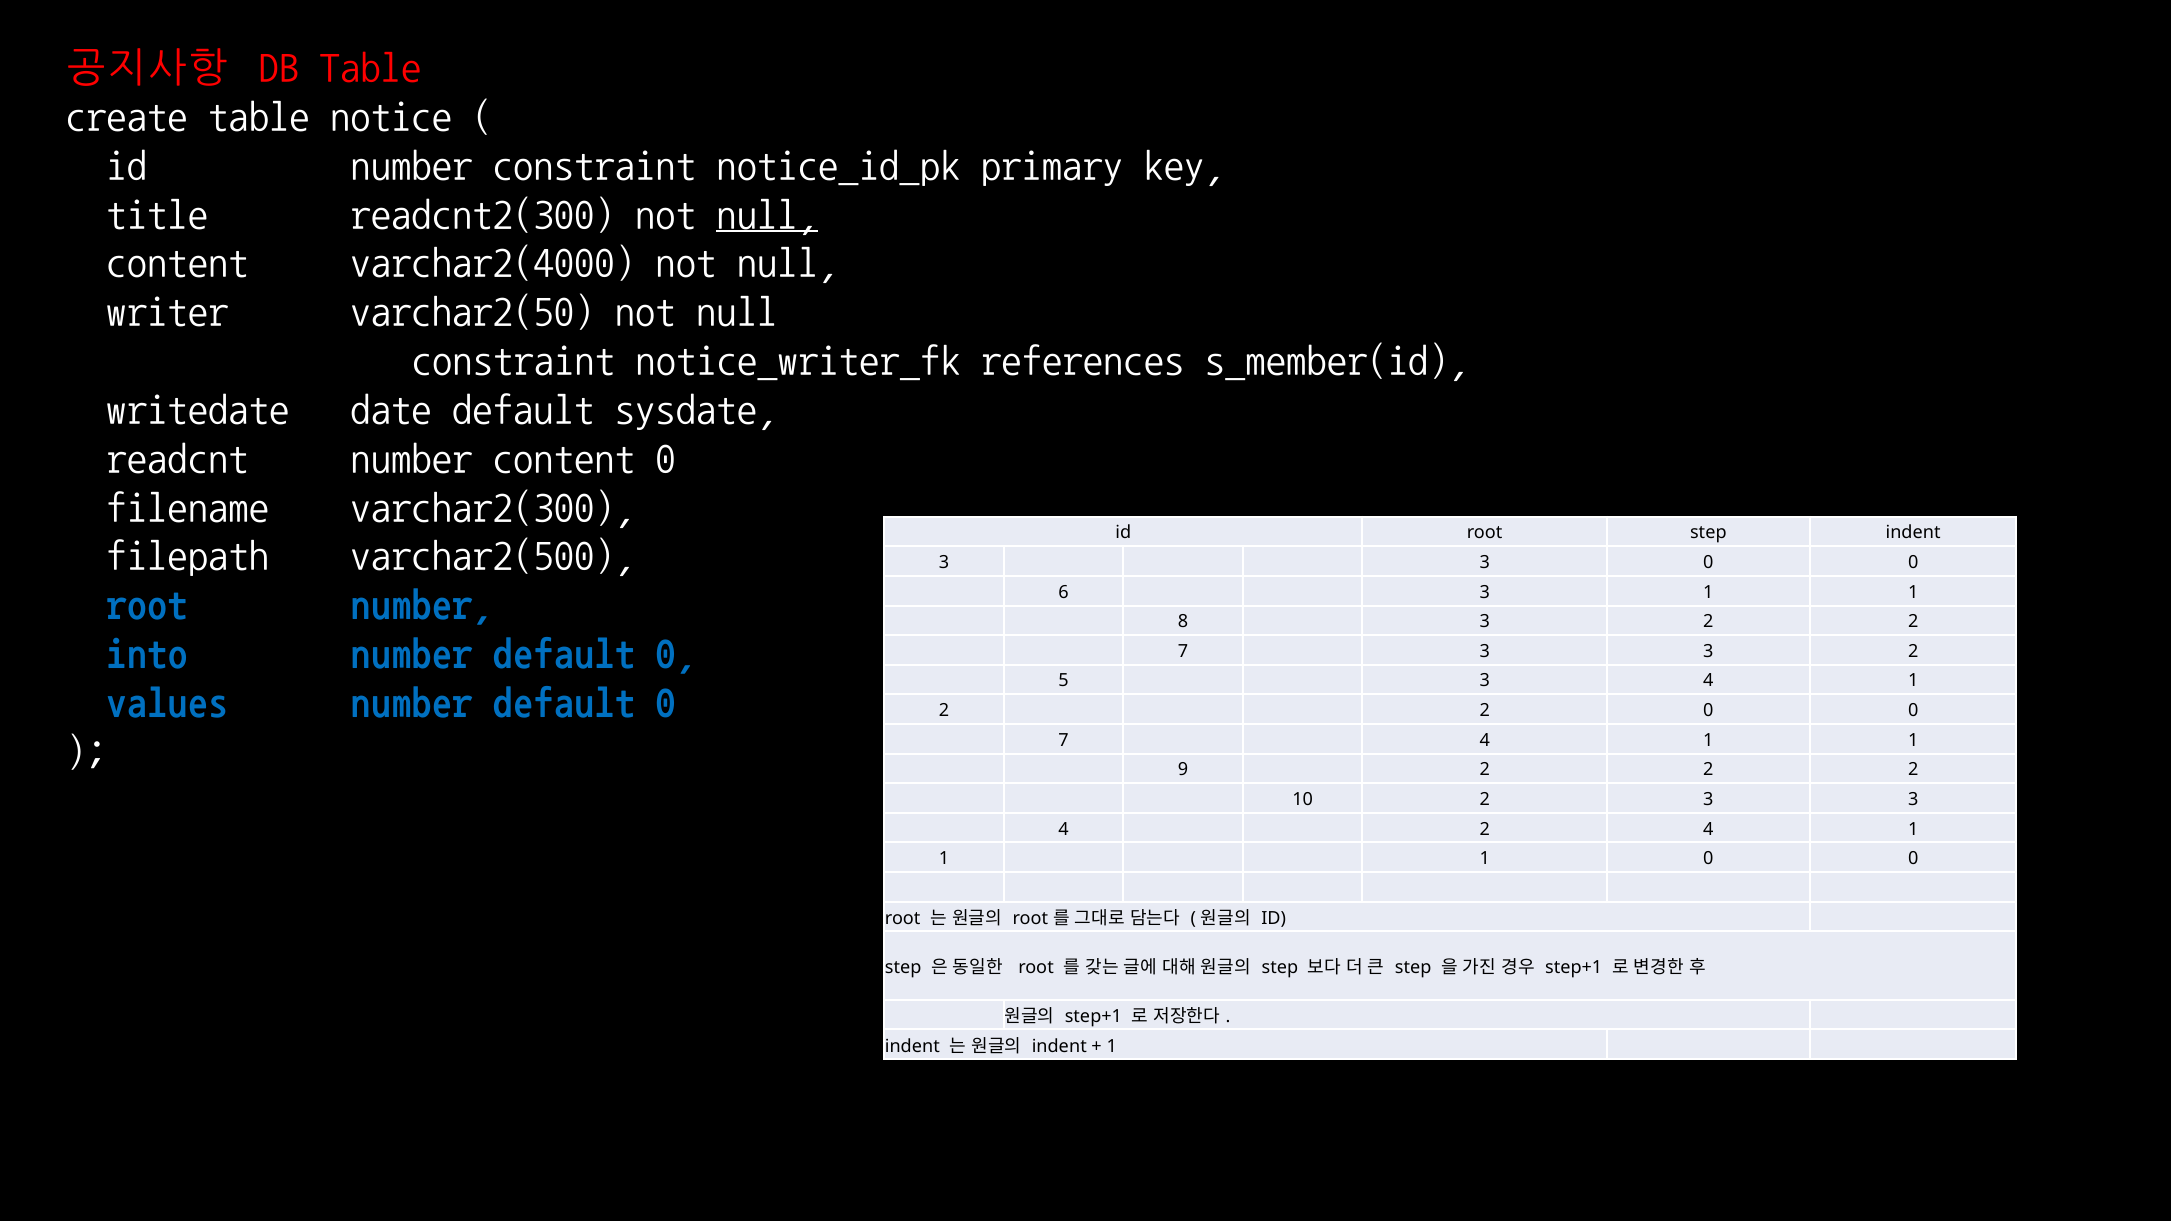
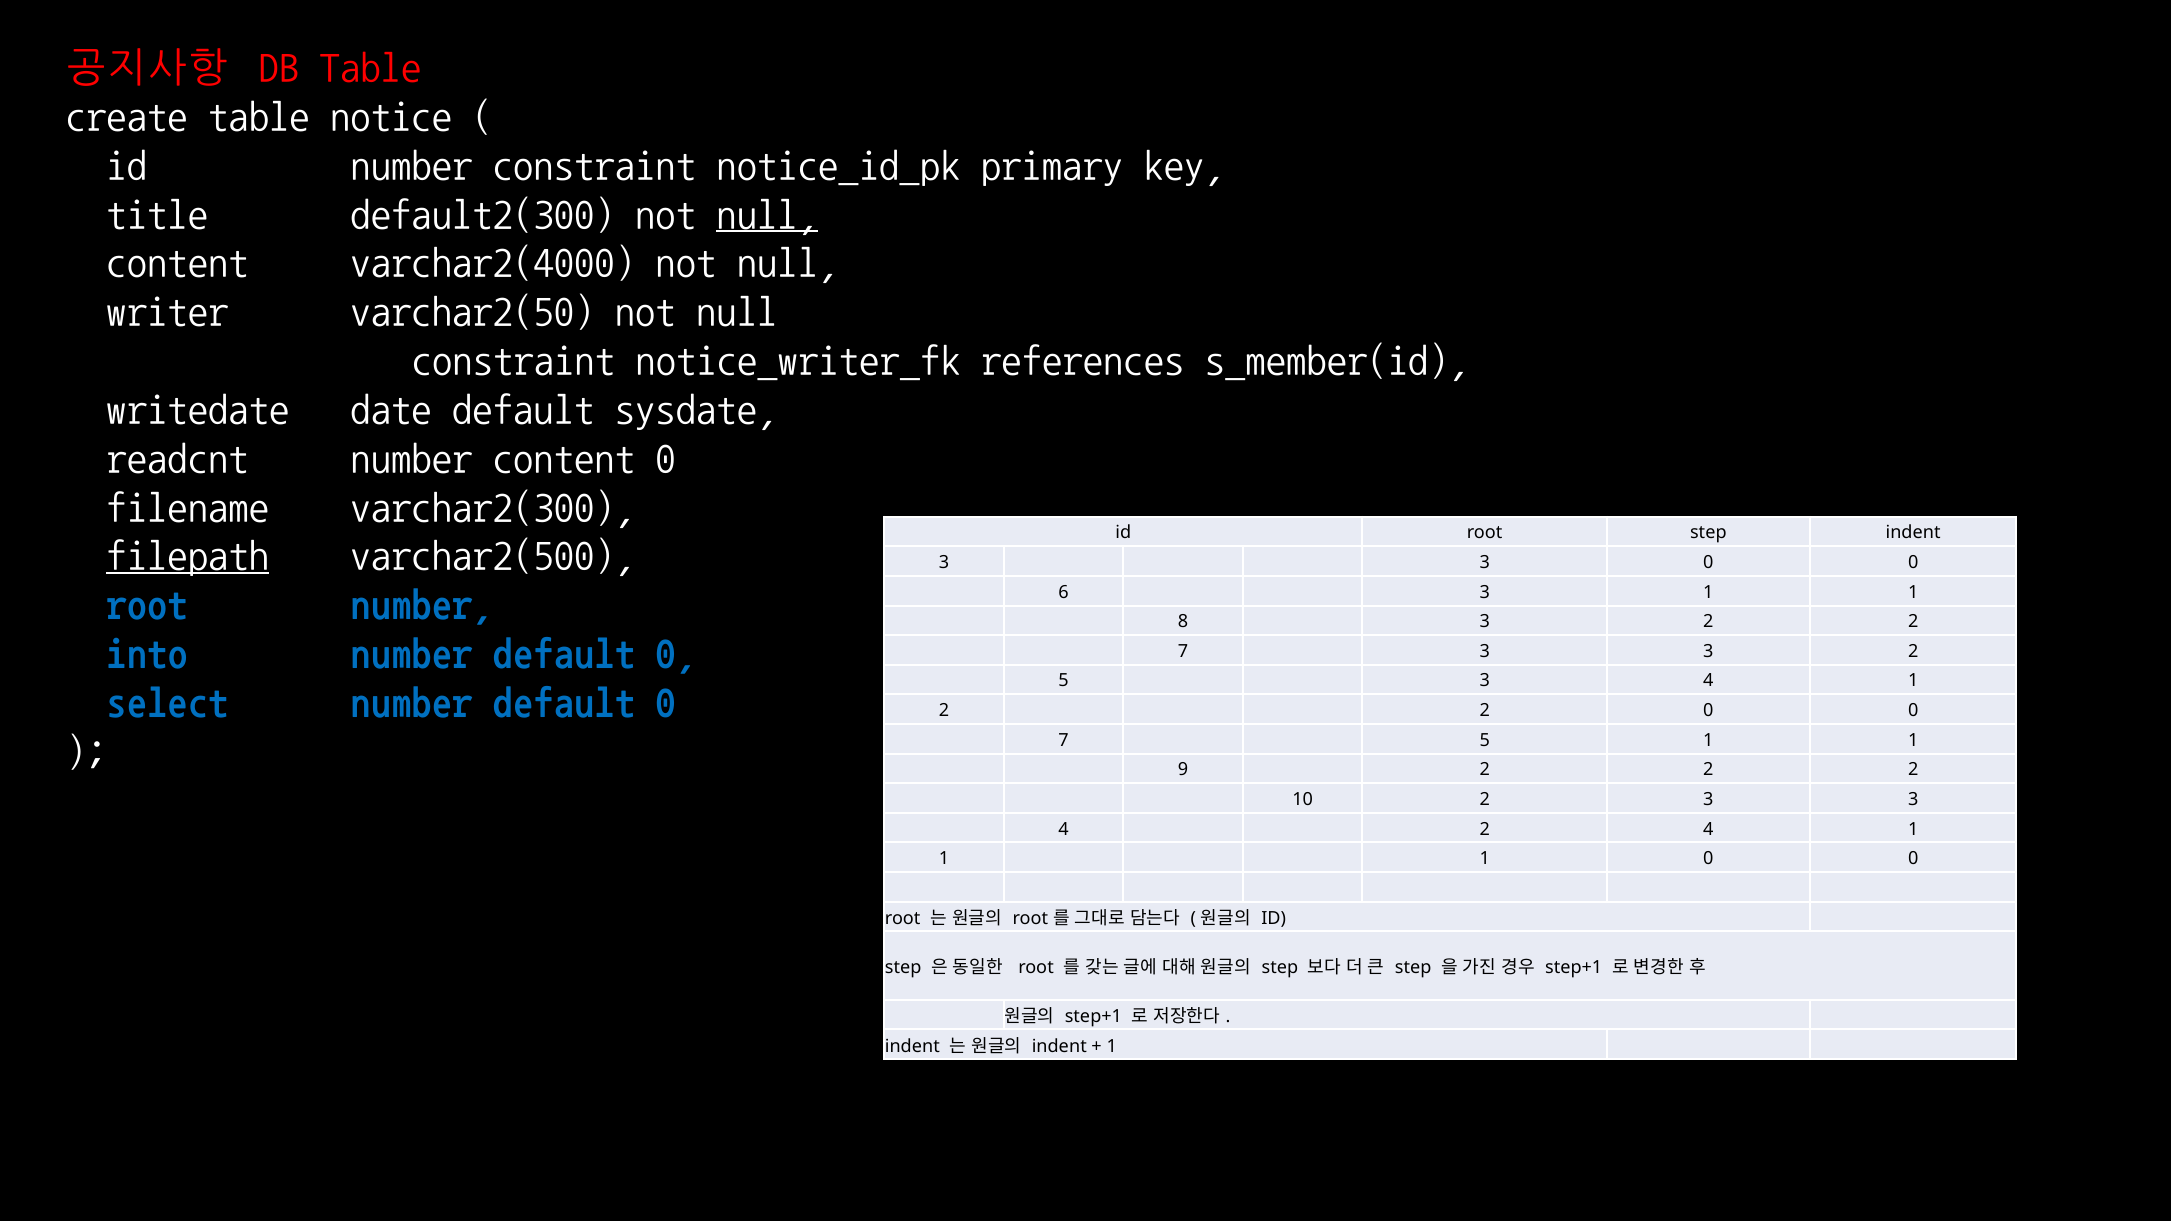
readcnt2(300: readcnt2(300 -> default2(300
filepath underline: none -> present
values: values -> select
7 4: 4 -> 5
